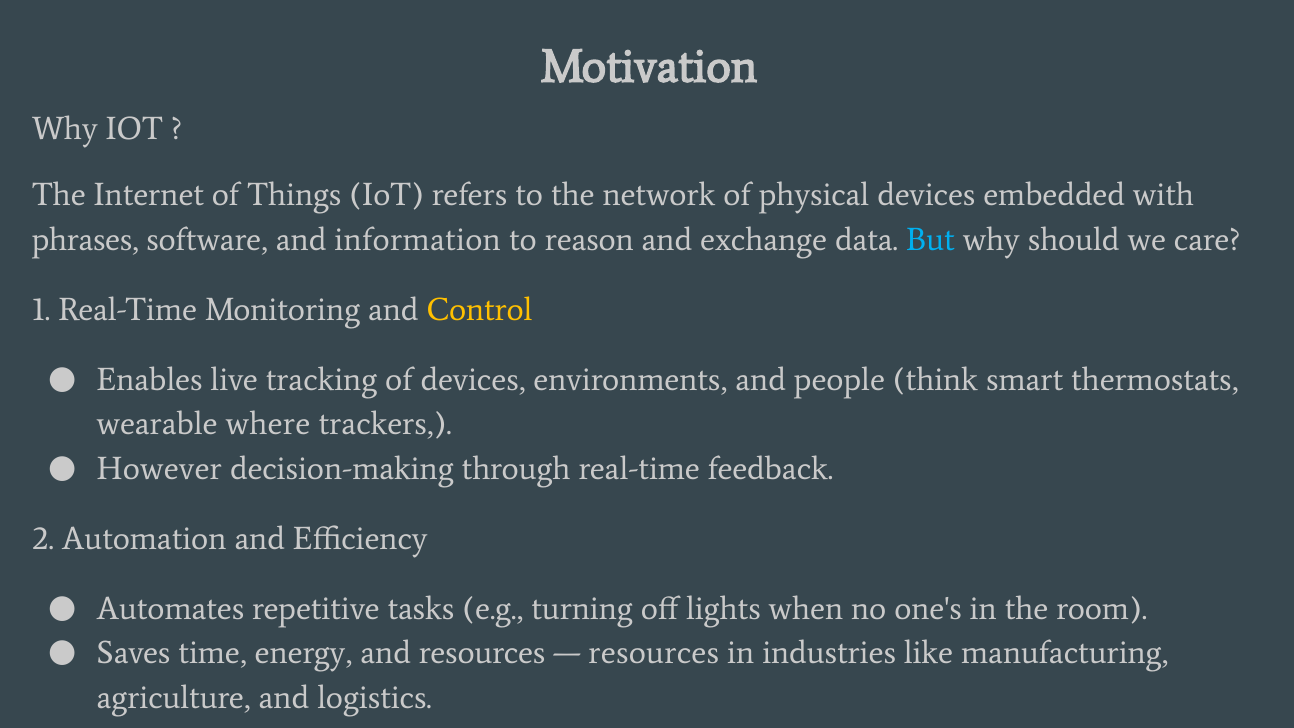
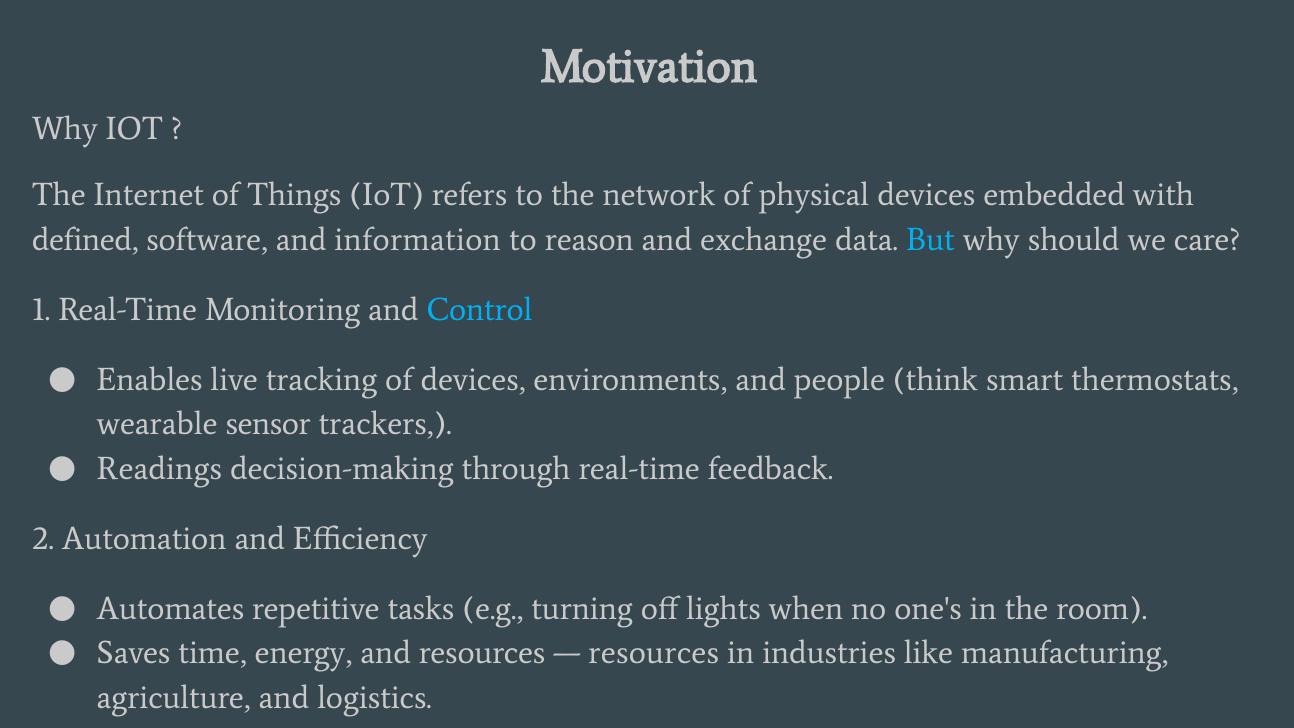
phrases: phrases -> defined
Control colour: yellow -> light blue
where: where -> sensor
However: However -> Readings
